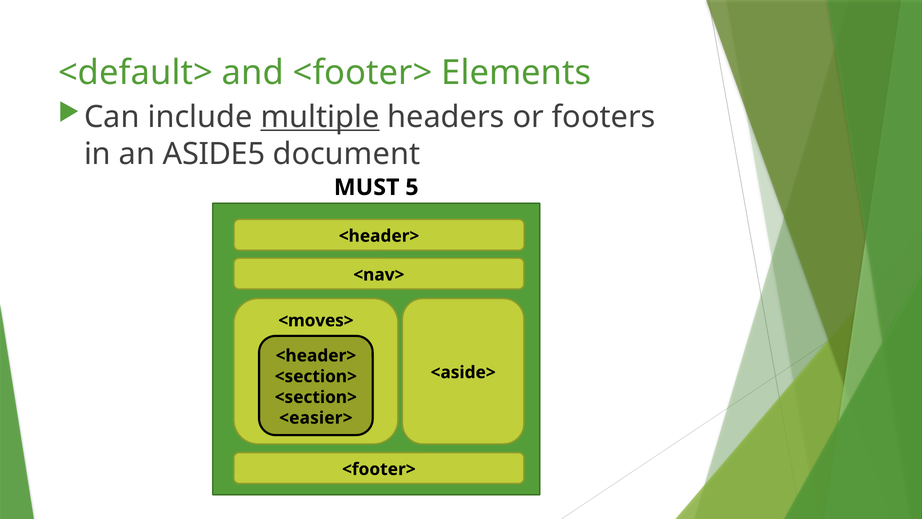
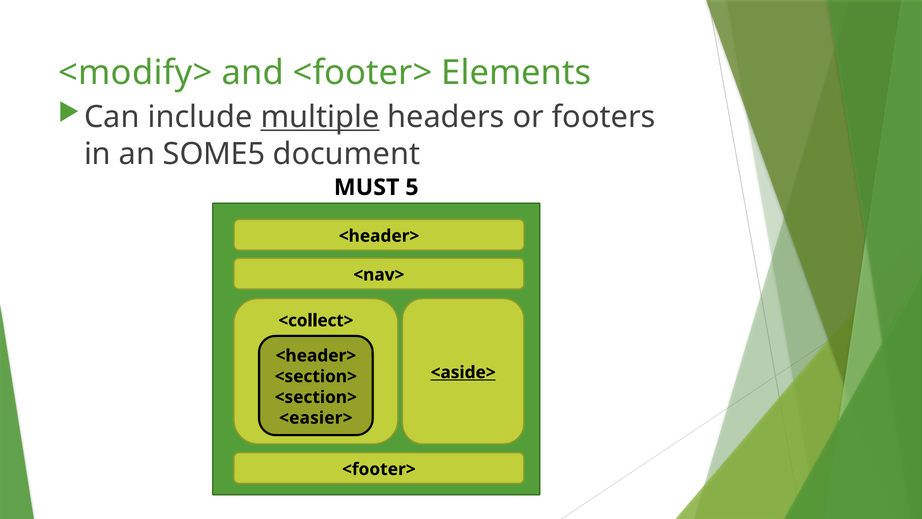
<default>: <default> -> <modify>
ASIDE5: ASIDE5 -> SOME5
<moves>: <moves> -> <collect>
<aside> underline: none -> present
